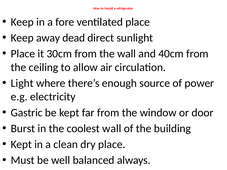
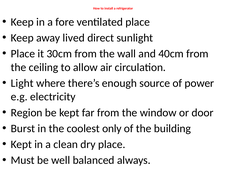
dead: dead -> lived
Gastric: Gastric -> Region
coolest wall: wall -> only
